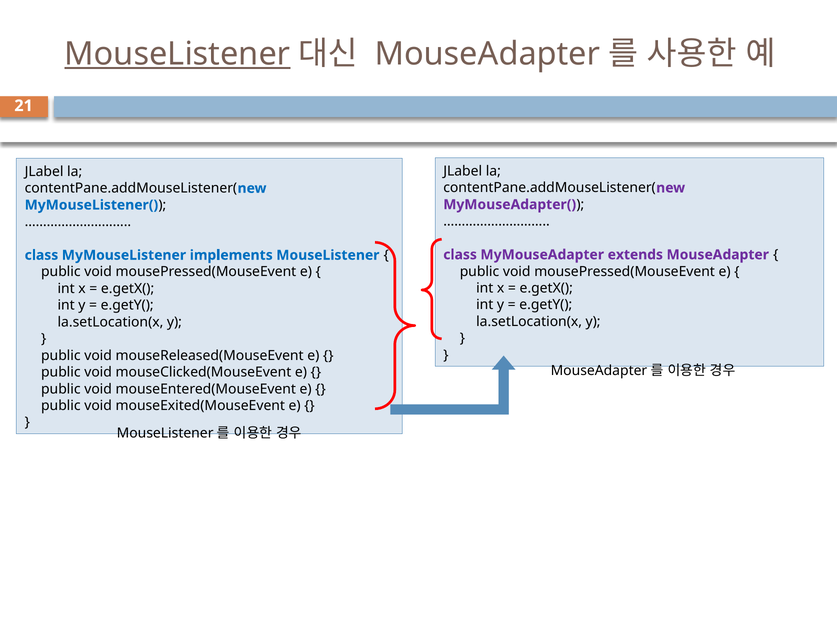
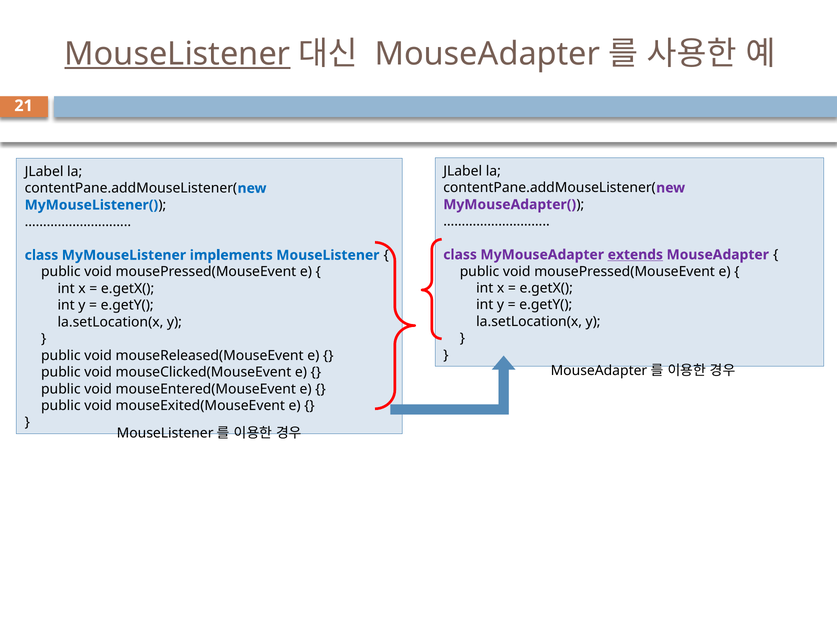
extends underline: none -> present
